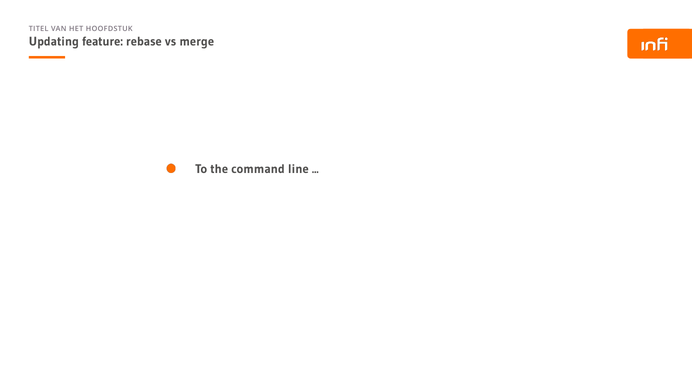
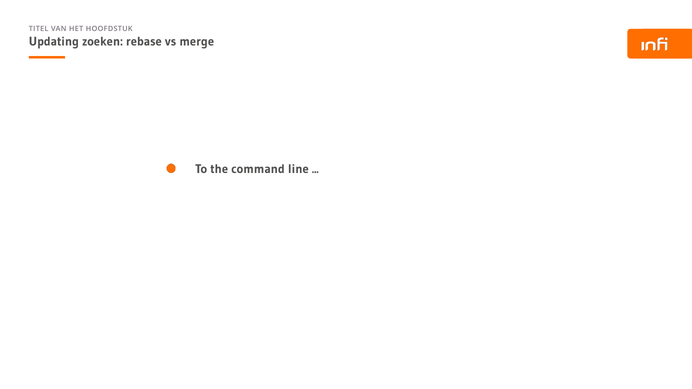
feature: feature -> zoeken
